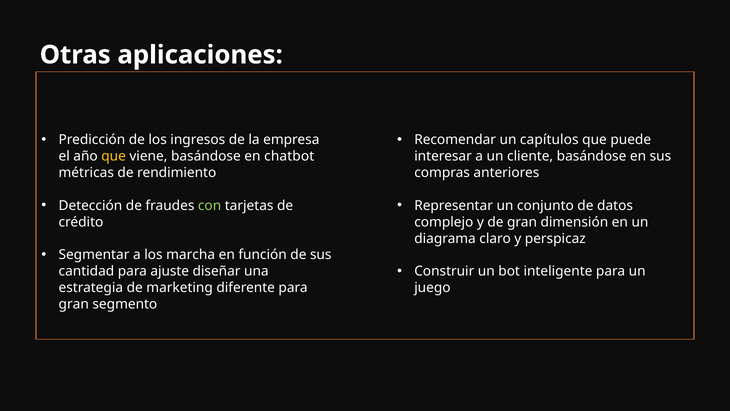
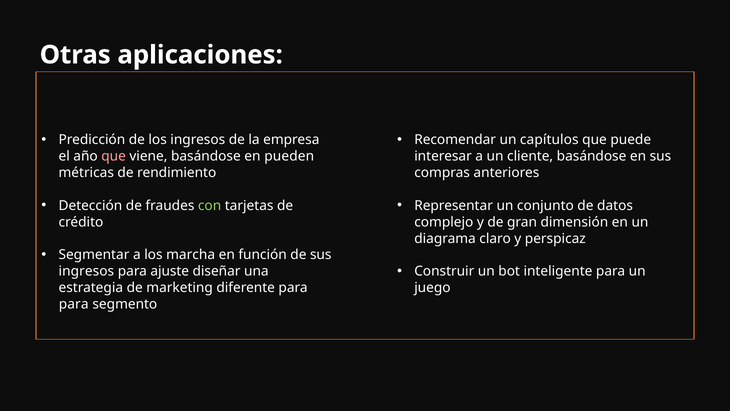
que at (114, 156) colour: yellow -> pink
chatbot: chatbot -> pueden
cantidad at (86, 271): cantidad -> ingresos
gran at (74, 304): gran -> para
